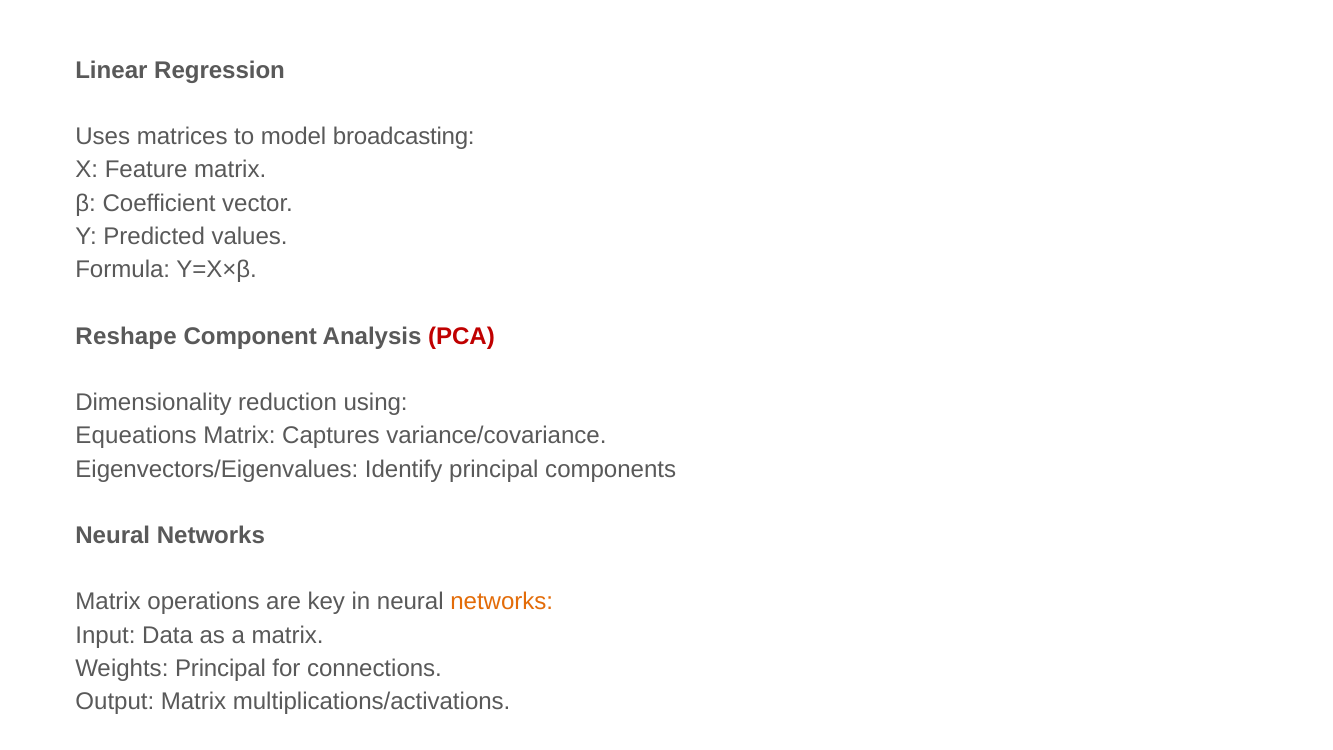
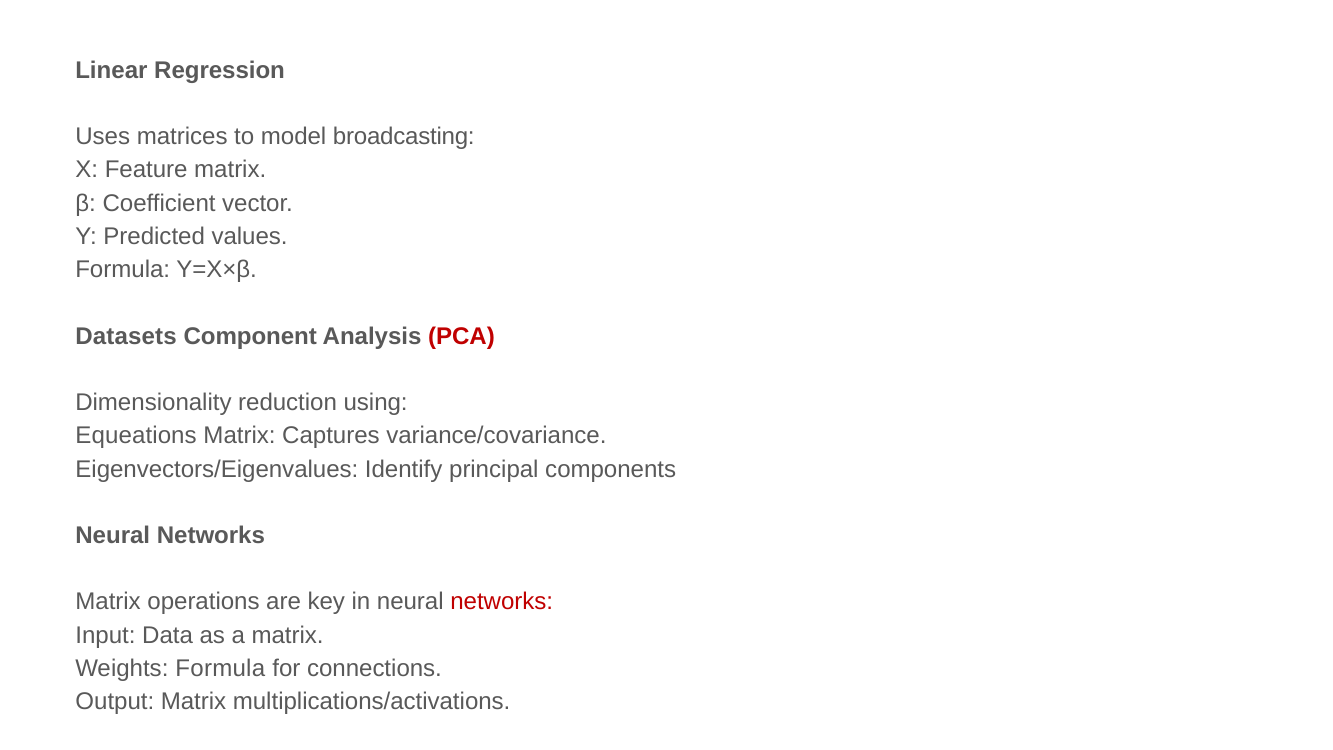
Reshape: Reshape -> Datasets
networks at (502, 602) colour: orange -> red
Weights Principal: Principal -> Formula
